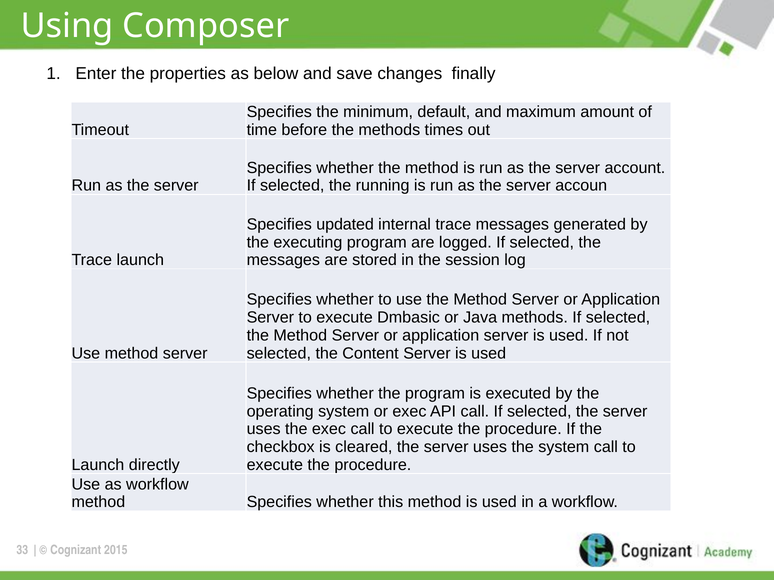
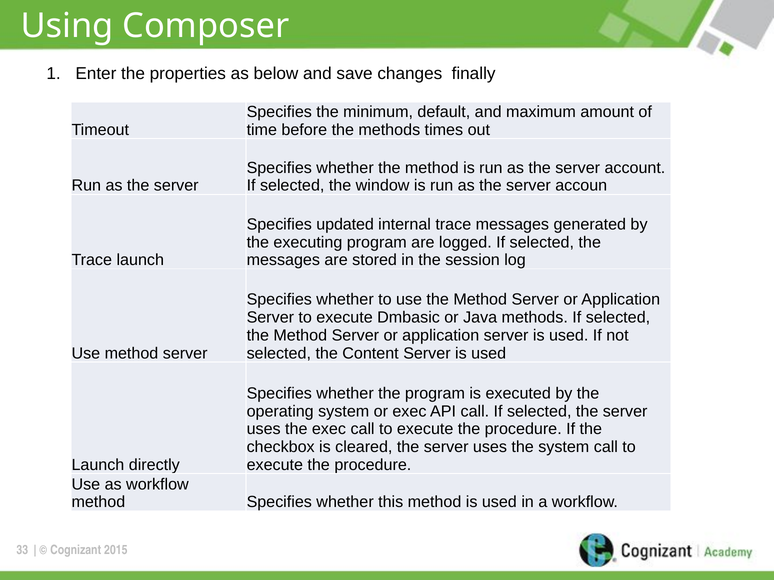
running: running -> window
